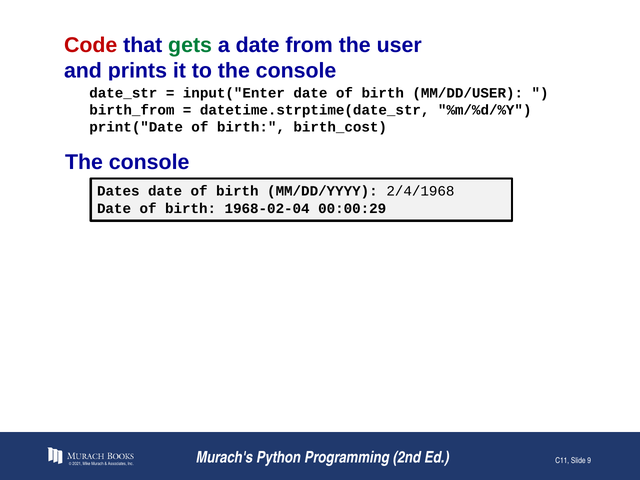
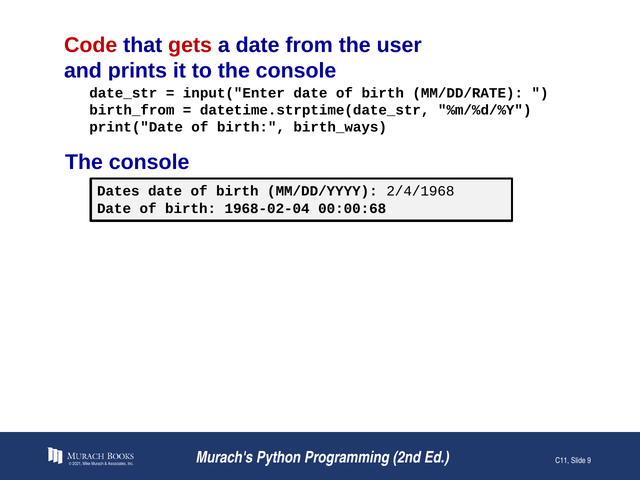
gets colour: green -> red
MM/DD/USER: MM/DD/USER -> MM/DD/RATE
birth_cost: birth_cost -> birth_ways
00:00:29: 00:00:29 -> 00:00:68
